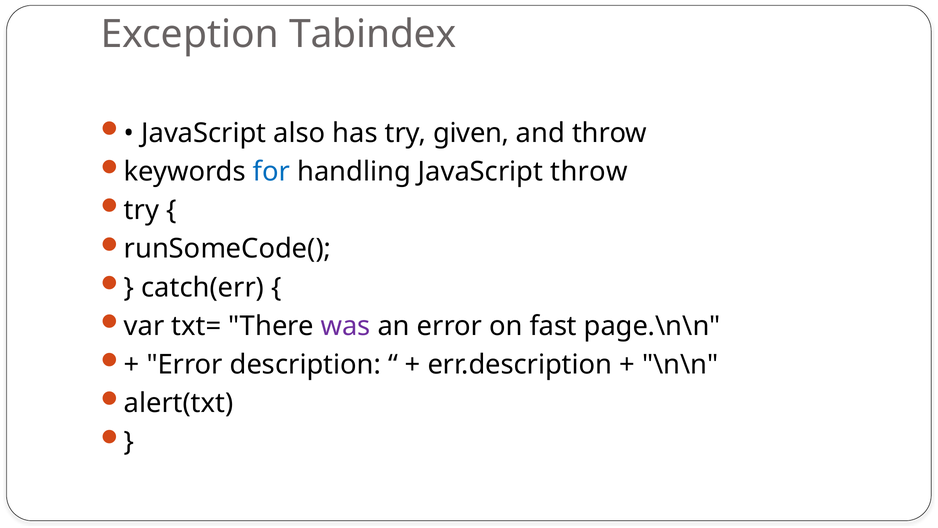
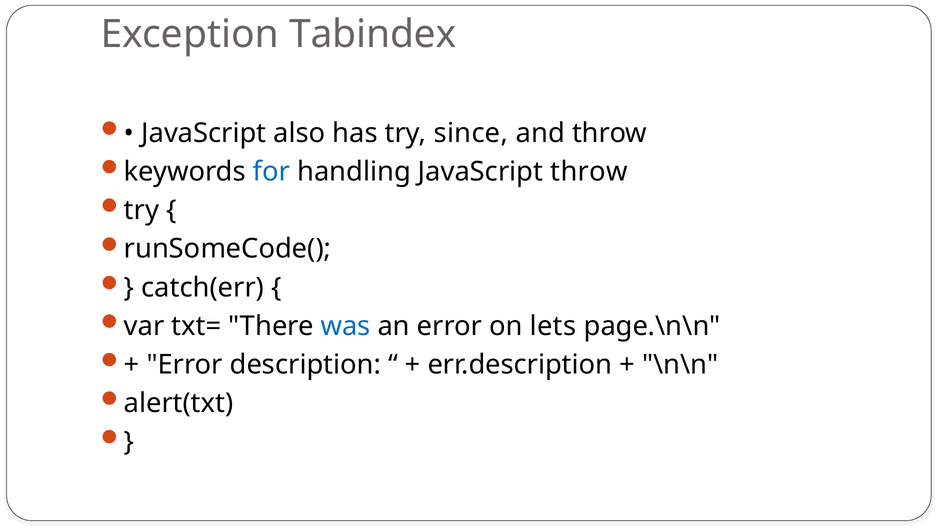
given: given -> since
was colour: purple -> blue
fast: fast -> lets
